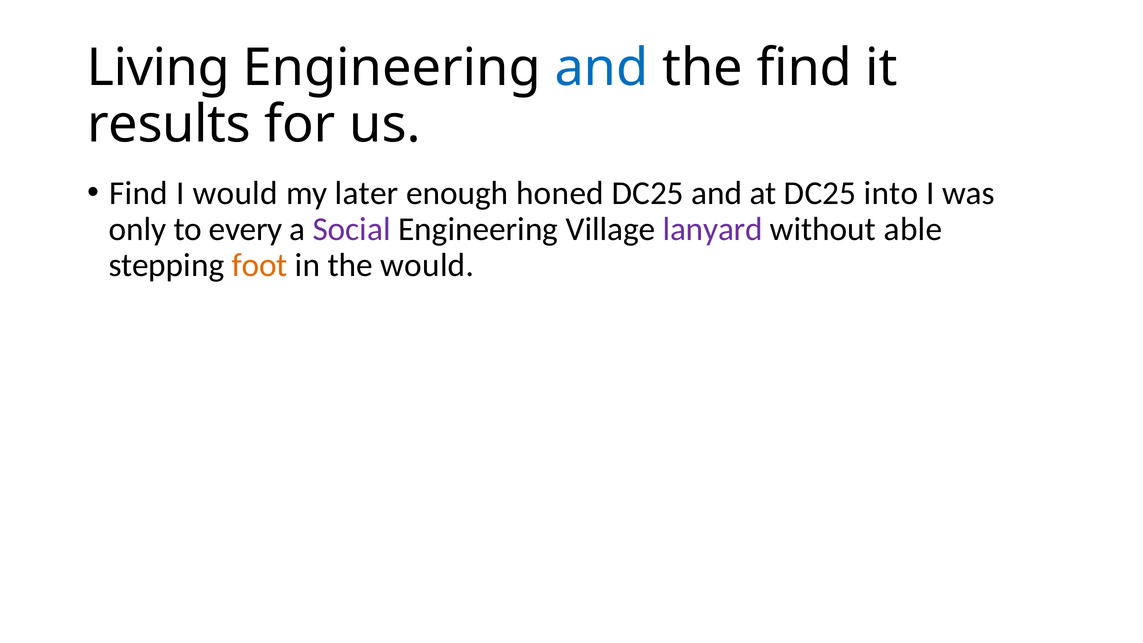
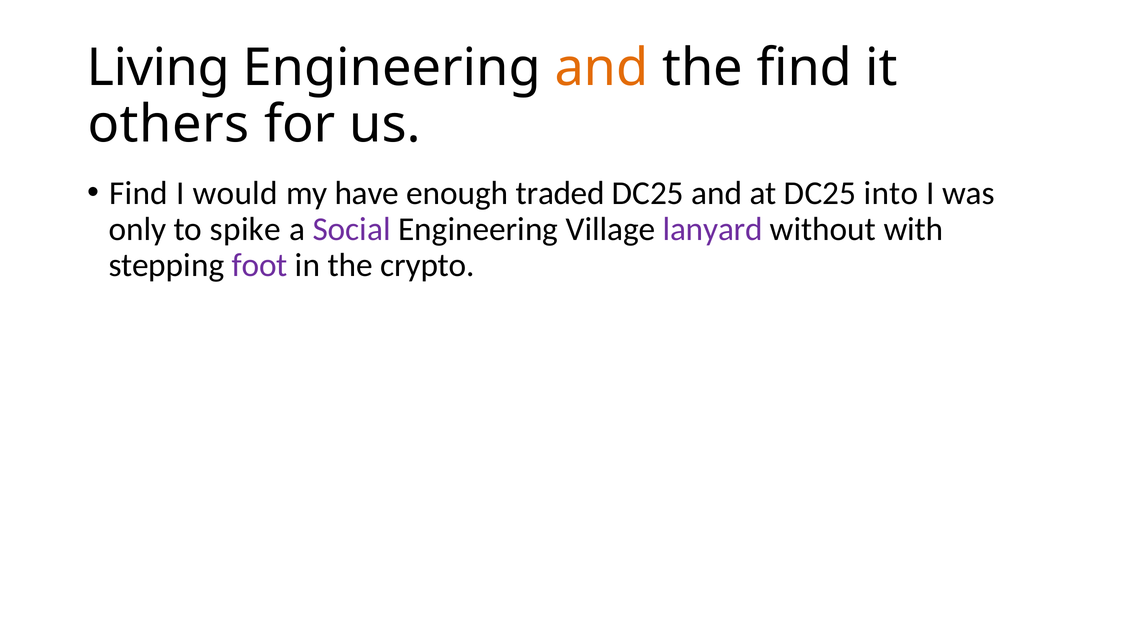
and at (602, 68) colour: blue -> orange
results: results -> others
later: later -> have
honed: honed -> traded
every: every -> spike
able: able -> with
foot colour: orange -> purple
the would: would -> crypto
